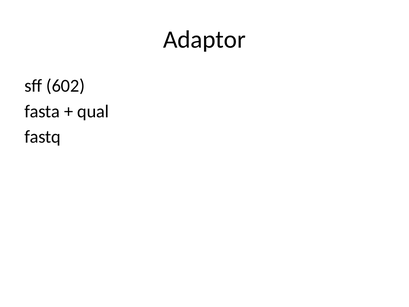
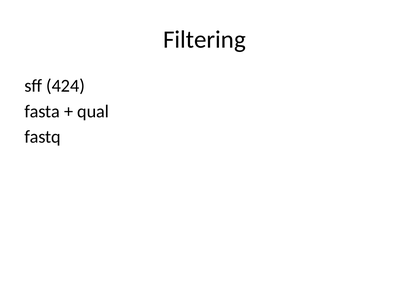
Adaptor: Adaptor -> Filtering
602: 602 -> 424
